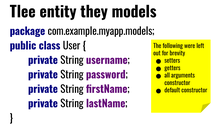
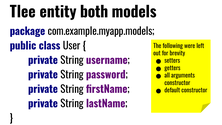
they: they -> both
